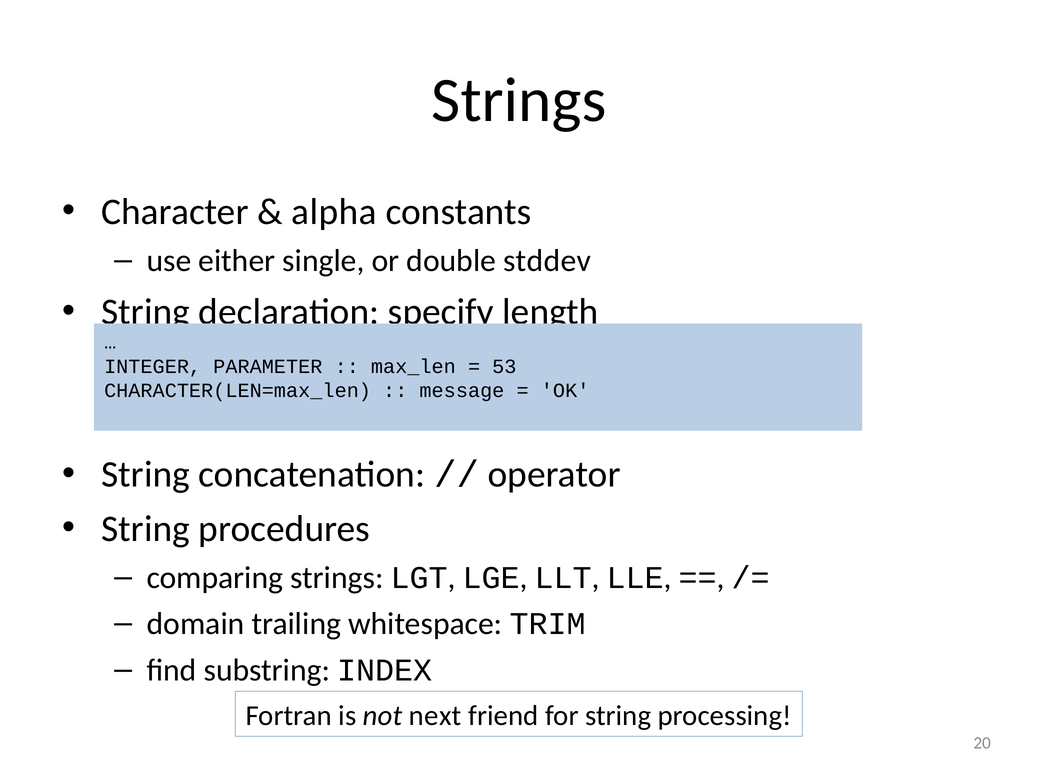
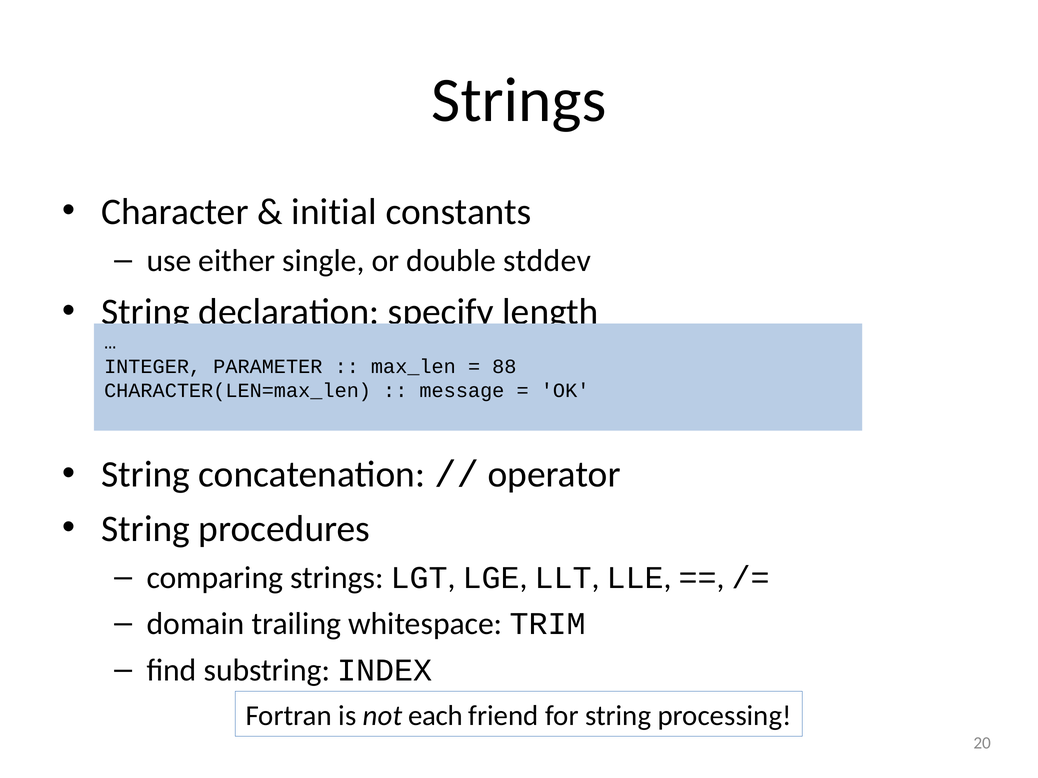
alpha: alpha -> initial
53: 53 -> 88
next: next -> each
